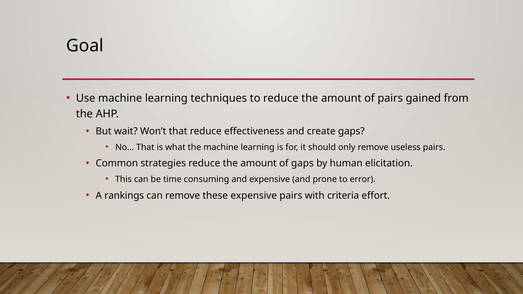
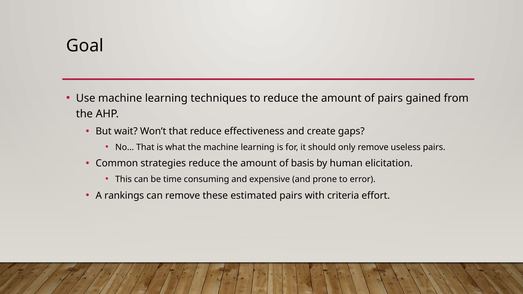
of gaps: gaps -> basis
these expensive: expensive -> estimated
